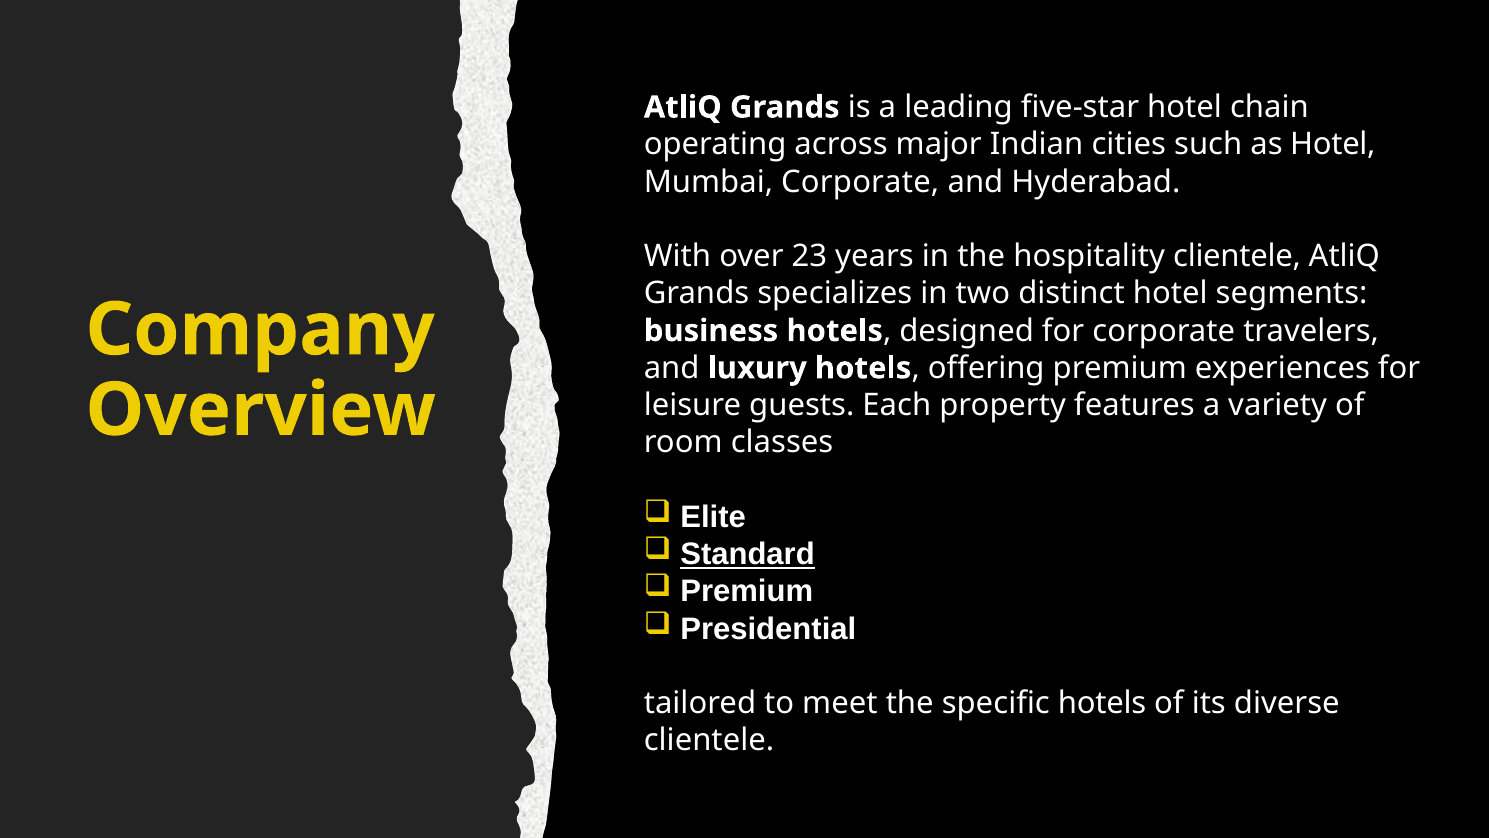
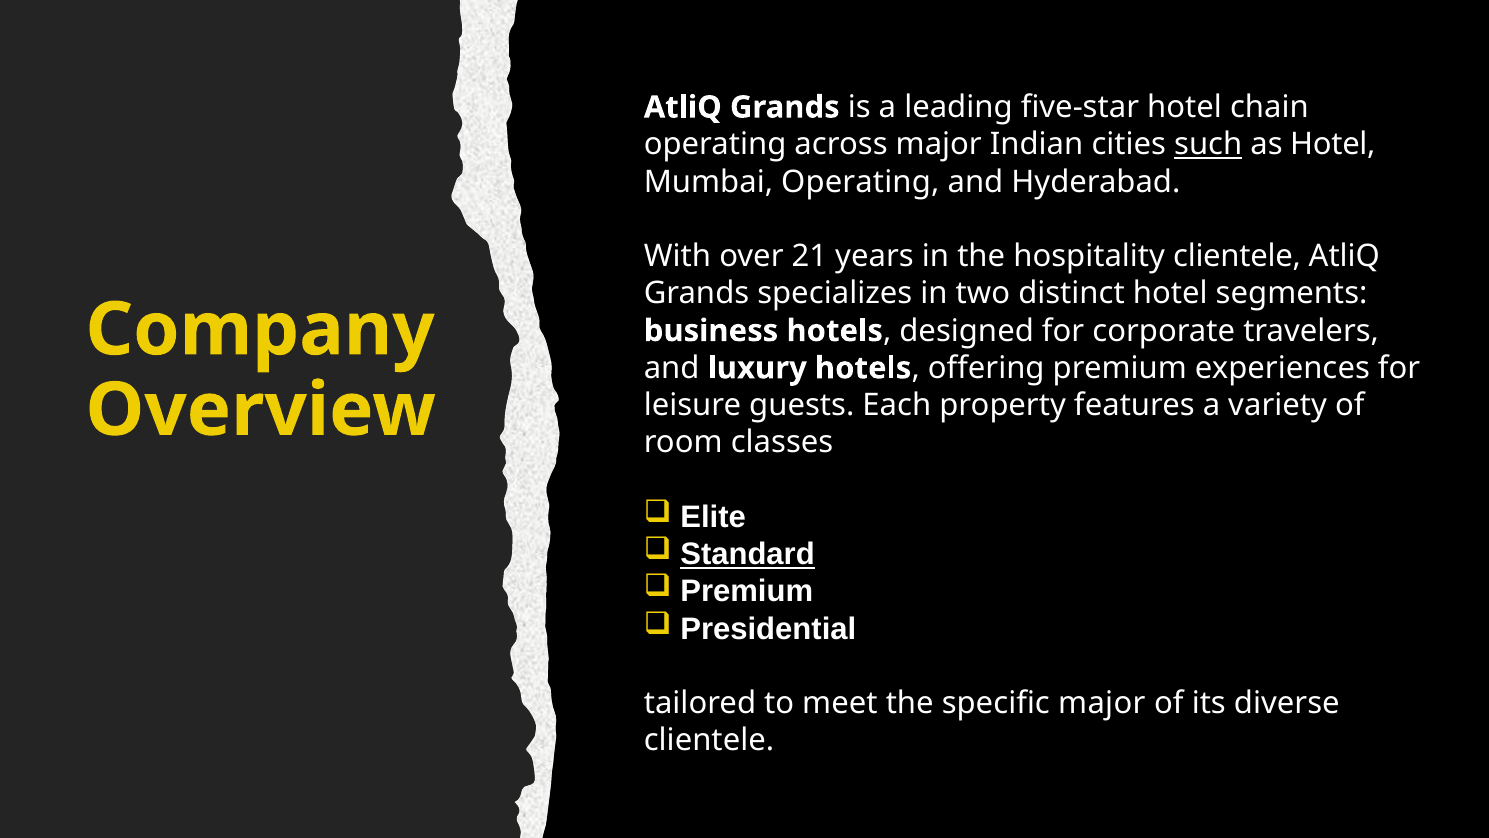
such underline: none -> present
Mumbai Corporate: Corporate -> Operating
23: 23 -> 21
specific hotels: hotels -> major
